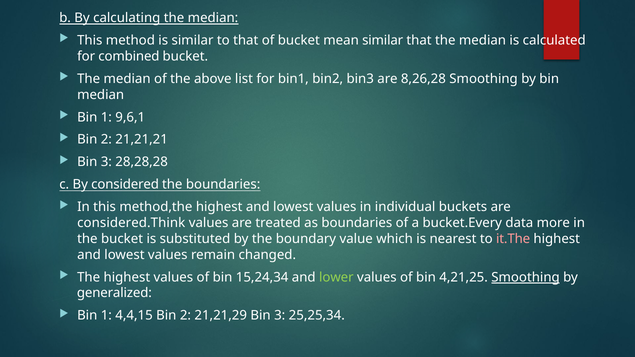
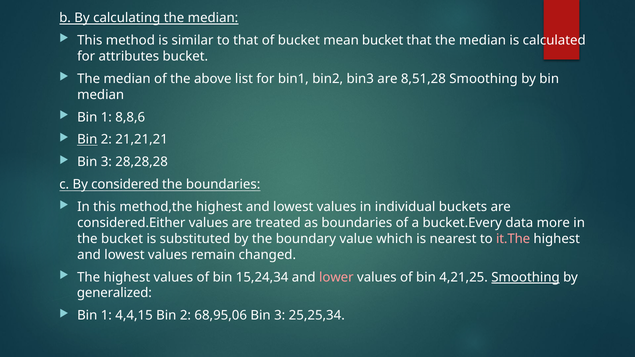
mean similar: similar -> bucket
combined: combined -> attributes
8,26,28: 8,26,28 -> 8,51,28
9,6,1: 9,6,1 -> 8,8,6
Bin at (87, 140) underline: none -> present
considered.Think: considered.Think -> considered.Either
lower colour: light green -> pink
21,21,29: 21,21,29 -> 68,95,06
